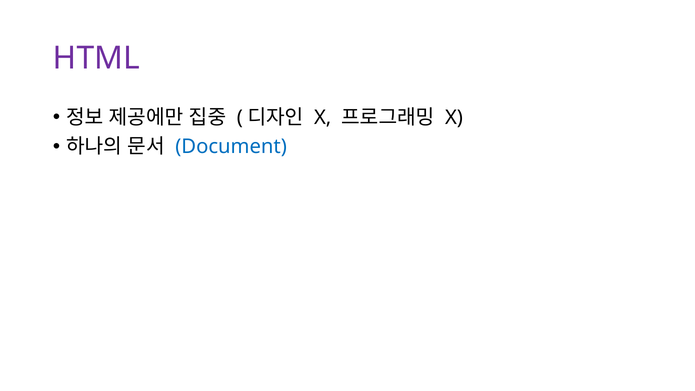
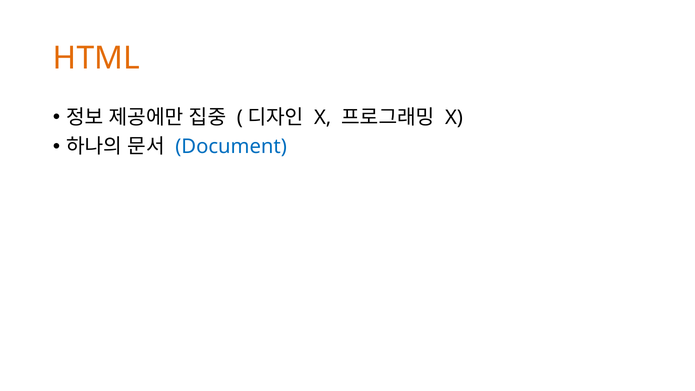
HTML colour: purple -> orange
